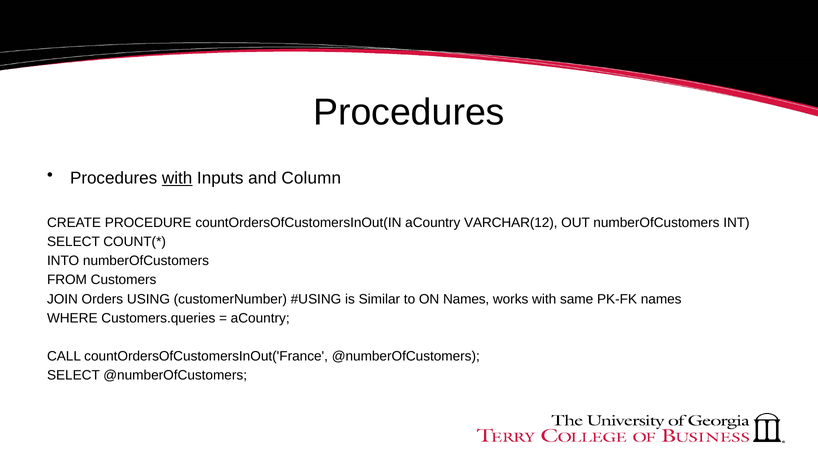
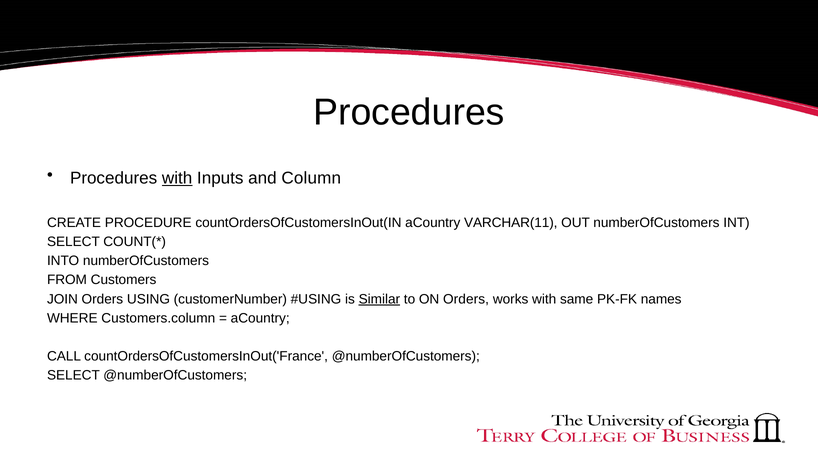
VARCHAR(12: VARCHAR(12 -> VARCHAR(11
Similar underline: none -> present
ON Names: Names -> Orders
Customers.queries: Customers.queries -> Customers.column
